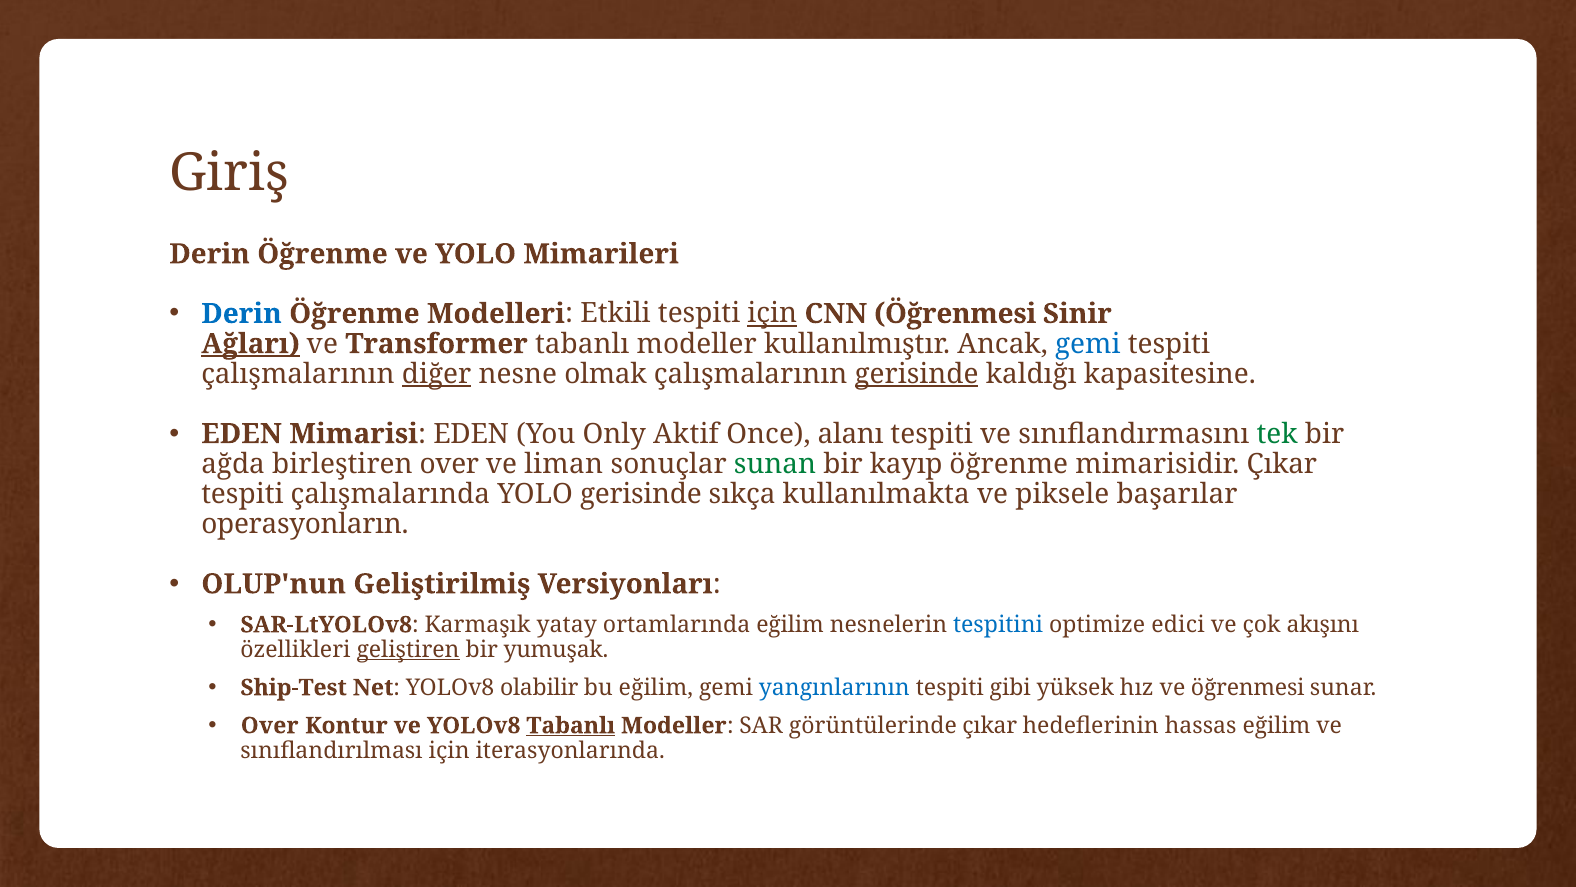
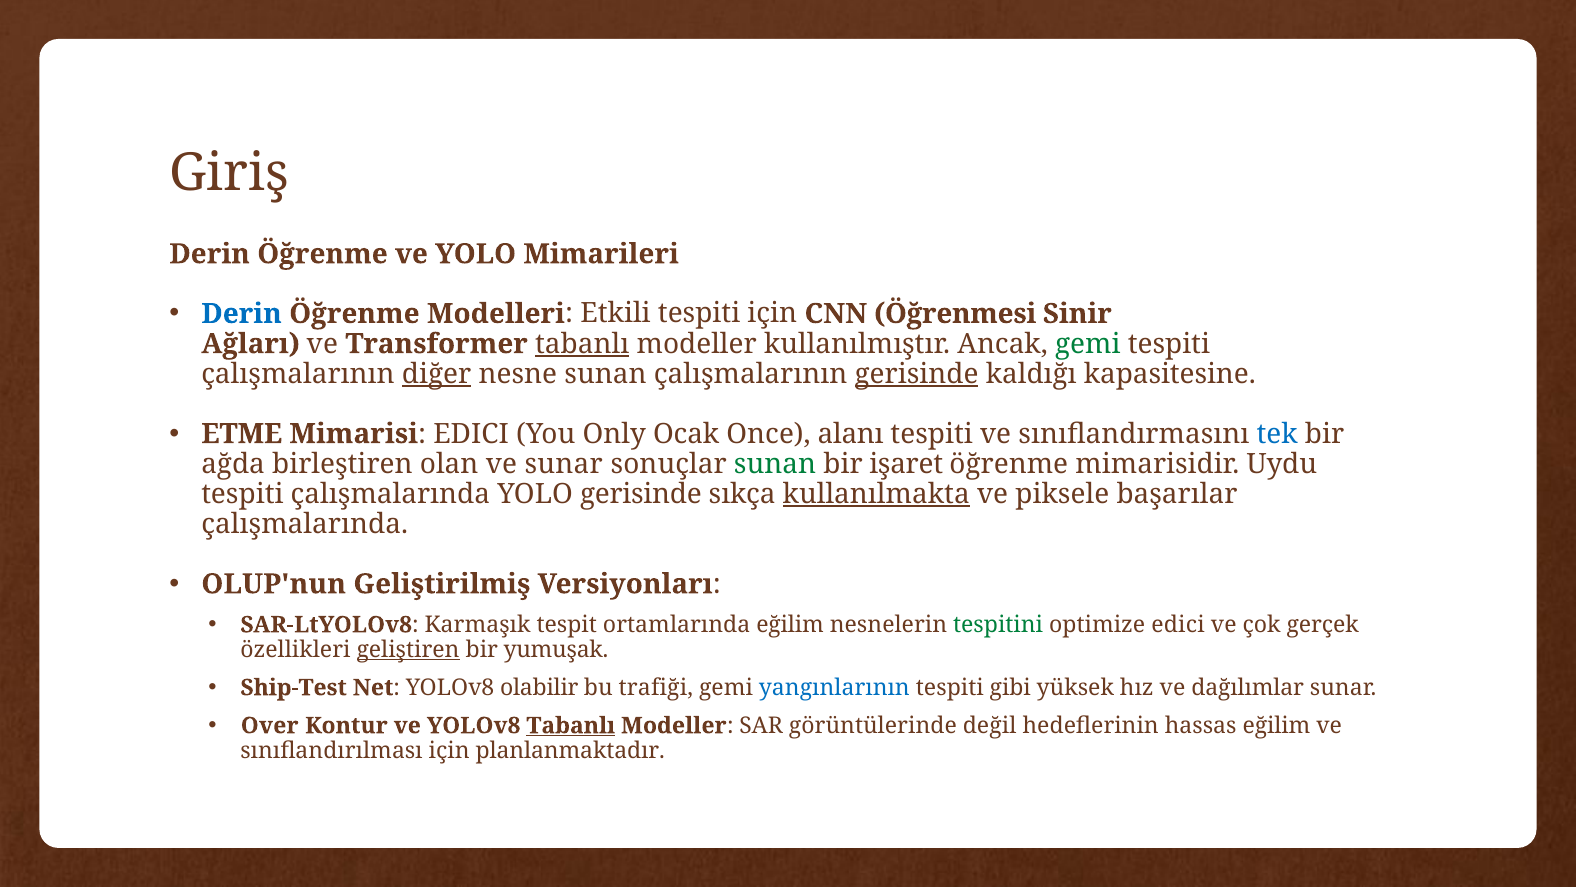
için at (772, 314) underline: present -> none
Ağları underline: present -> none
tabanlı at (582, 344) underline: none -> present
gemi at (1088, 344) colour: blue -> green
nesne olmak: olmak -> sunan
EDEN at (242, 434): EDEN -> ETME
Mimarisi EDEN: EDEN -> EDICI
Aktif: Aktif -> Ocak
tek colour: green -> blue
birleştiren over: over -> olan
ve liman: liman -> sunar
kayıp: kayıp -> işaret
mimarisidir Çıkar: Çıkar -> Uydu
kullanılmakta underline: none -> present
operasyonların at (305, 524): operasyonların -> çalışmalarında
yatay: yatay -> tespit
tespitini colour: blue -> green
akışını: akışını -> gerçek
bu eğilim: eğilim -> trafiği
ve öğrenmesi: öğrenmesi -> dağılımlar
görüntülerinde çıkar: çıkar -> değil
iterasyonlarında: iterasyonlarında -> planlanmaktadır
